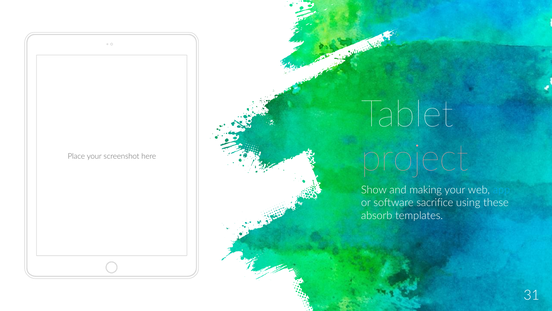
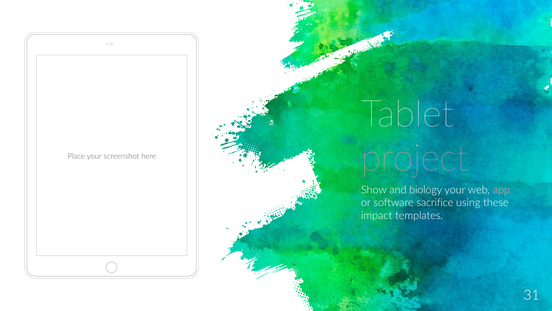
making: making -> biology
app colour: light blue -> pink
absorb: absorb -> impact
